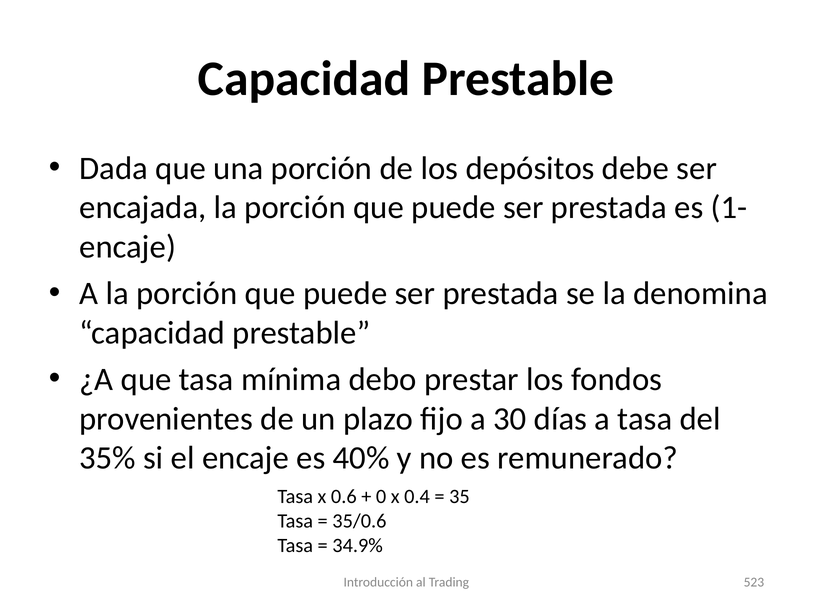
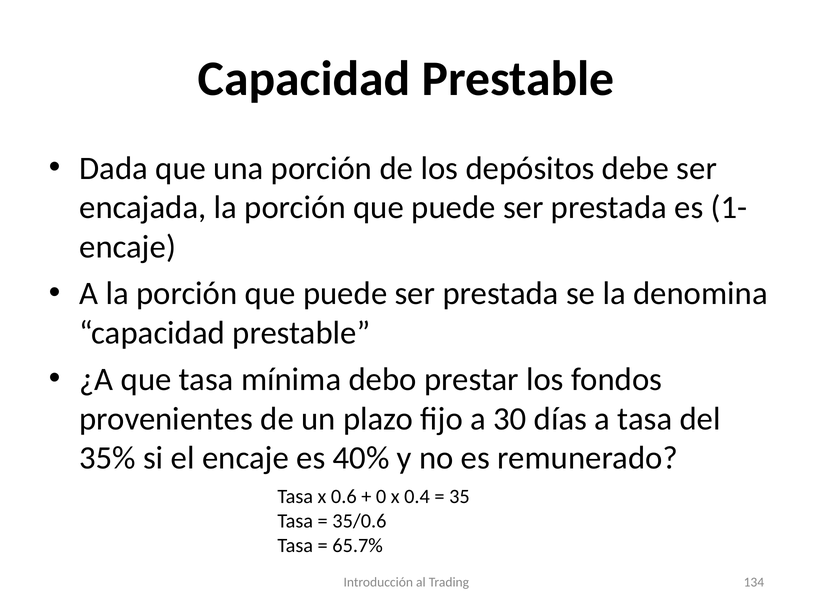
34.9%: 34.9% -> 65.7%
523: 523 -> 134
